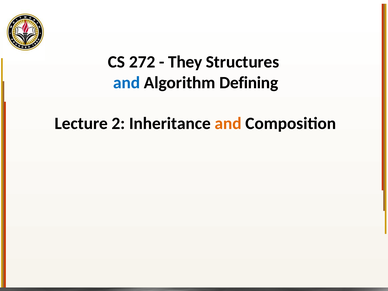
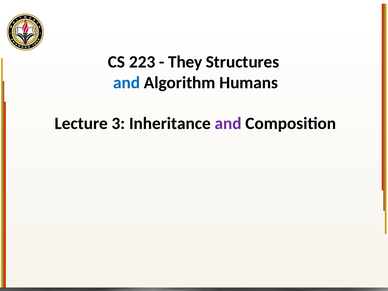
272: 272 -> 223
Defining: Defining -> Humans
2: 2 -> 3
and at (228, 123) colour: orange -> purple
